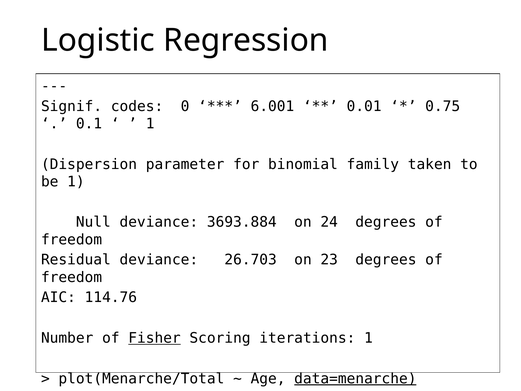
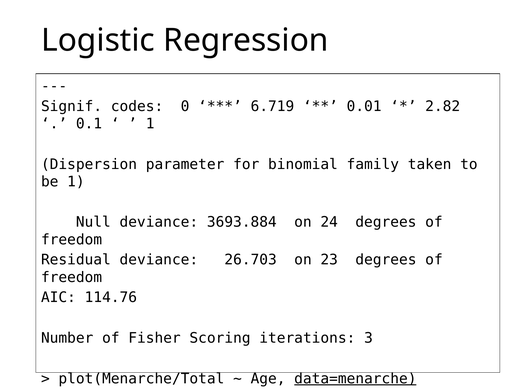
6.001: 6.001 -> 6.719
0.75: 0.75 -> 2.82
Fisher underline: present -> none
iterations 1: 1 -> 3
